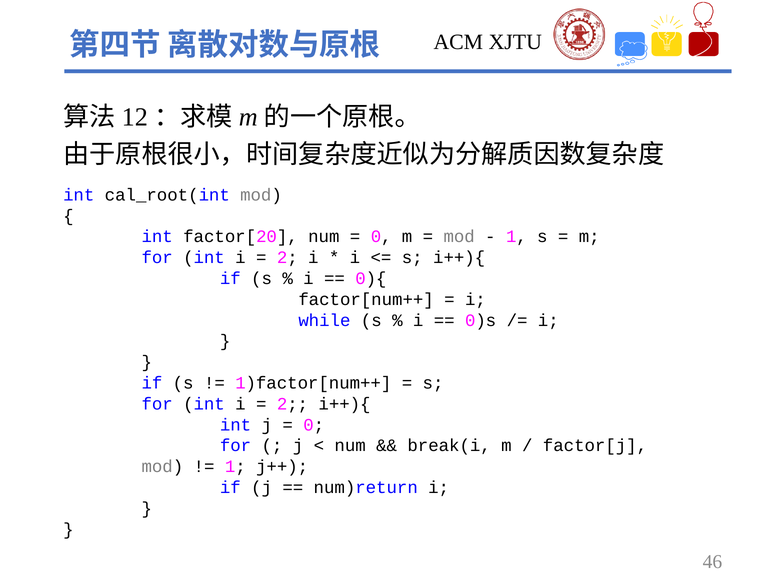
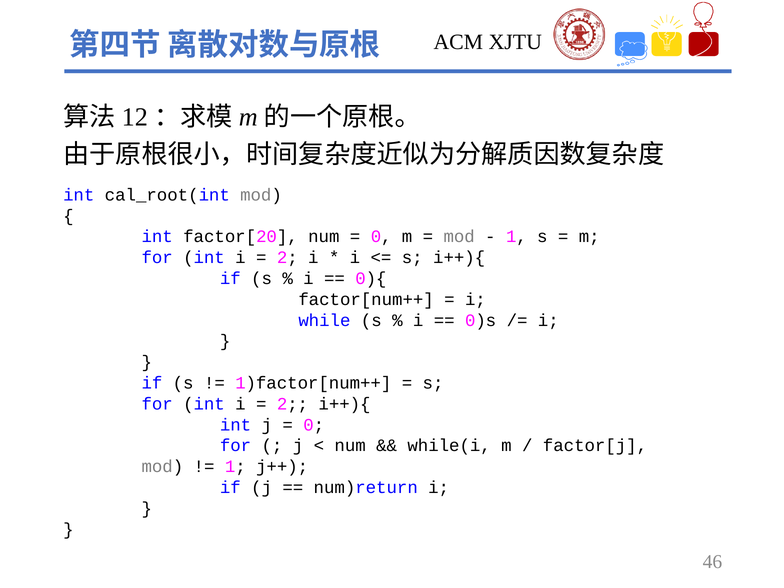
break(i: break(i -> while(i
